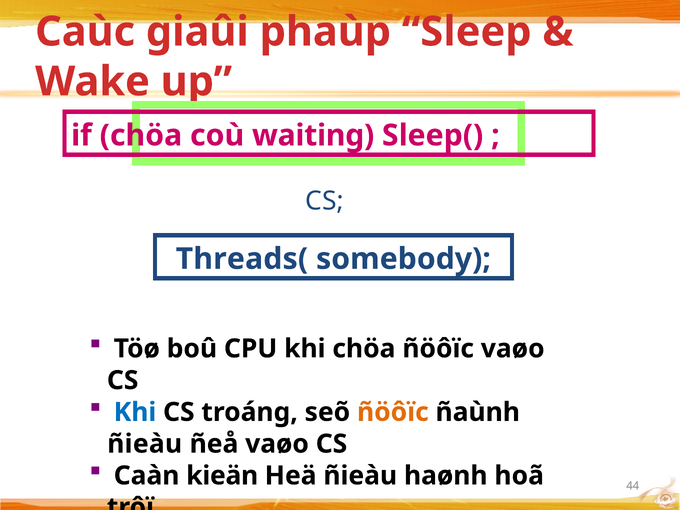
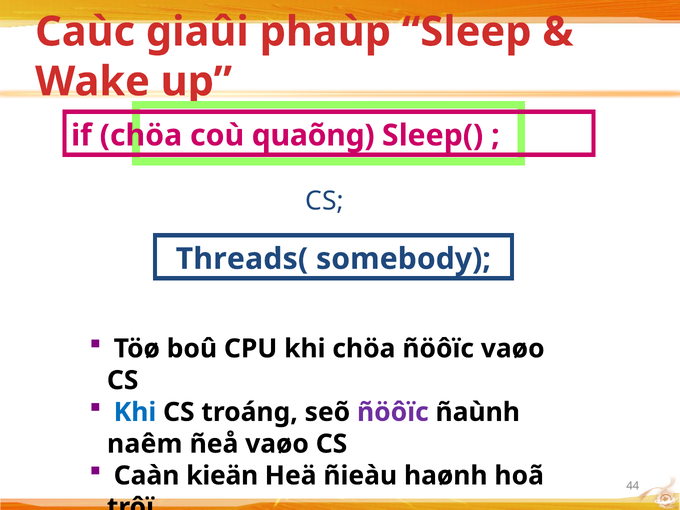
waiting: waiting -> quaõng
ñöôïc at (393, 412) colour: orange -> purple
ñieàu at (145, 444): ñieàu -> naêm
